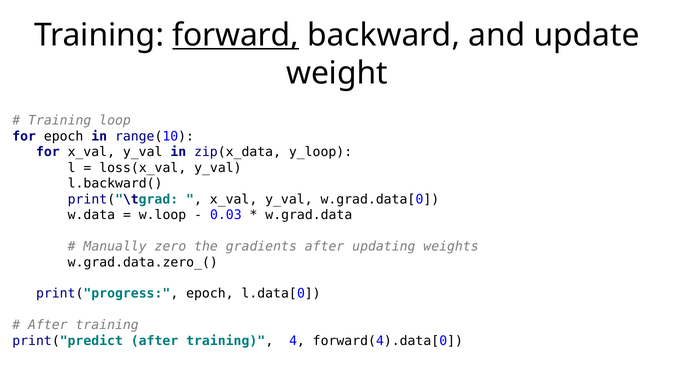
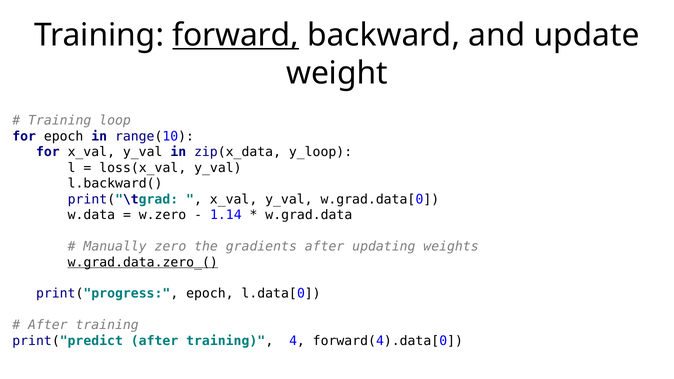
w.loop: w.loop -> w.zero
0.03: 0.03 -> 1.14
w.grad.data.zero_( underline: none -> present
